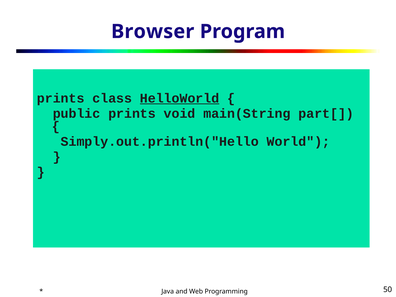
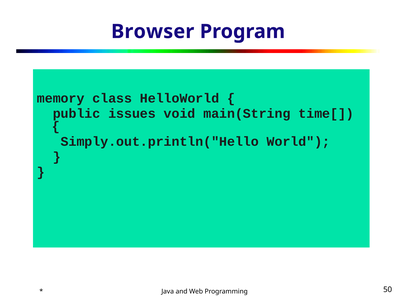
prints at (61, 98): prints -> memory
HelloWorld underline: present -> none
public prints: prints -> issues
part[: part[ -> time[
